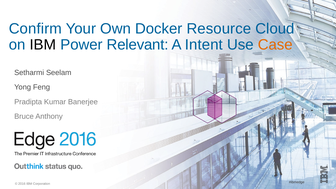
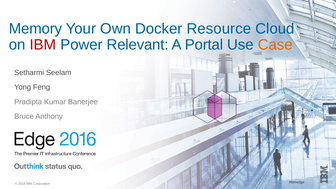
Confirm: Confirm -> Memory
IBM at (43, 45) colour: black -> red
Intent: Intent -> Portal
